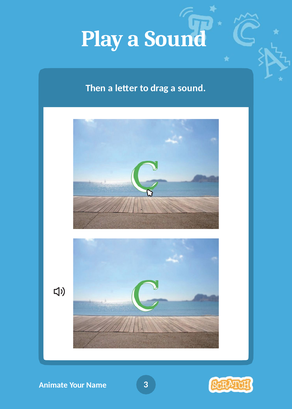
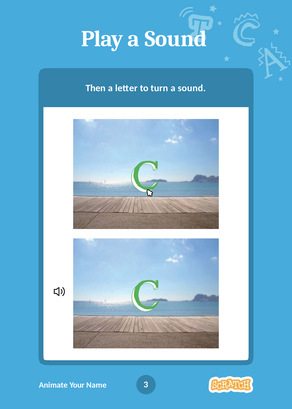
drag: drag -> turn
